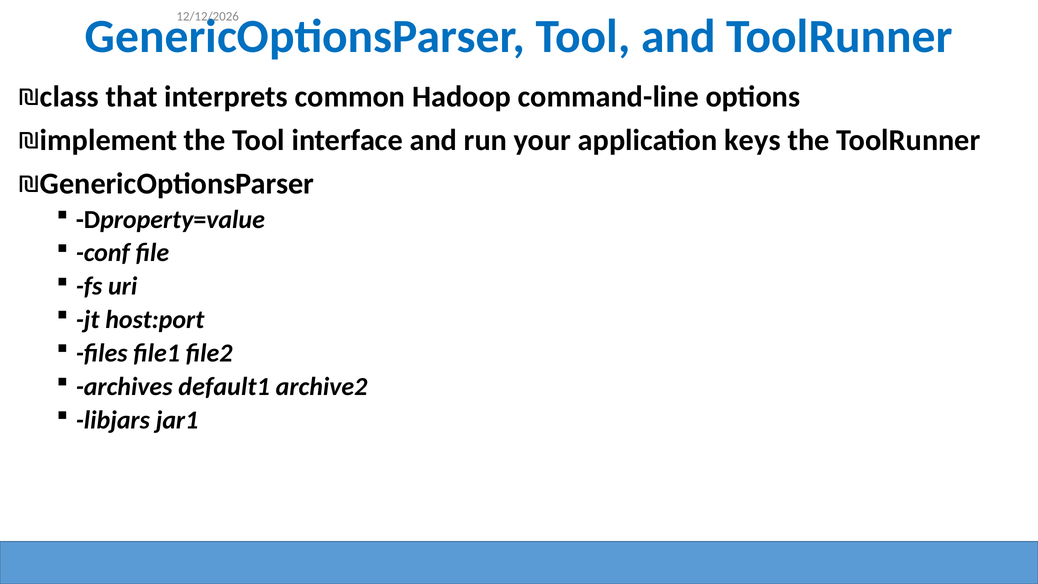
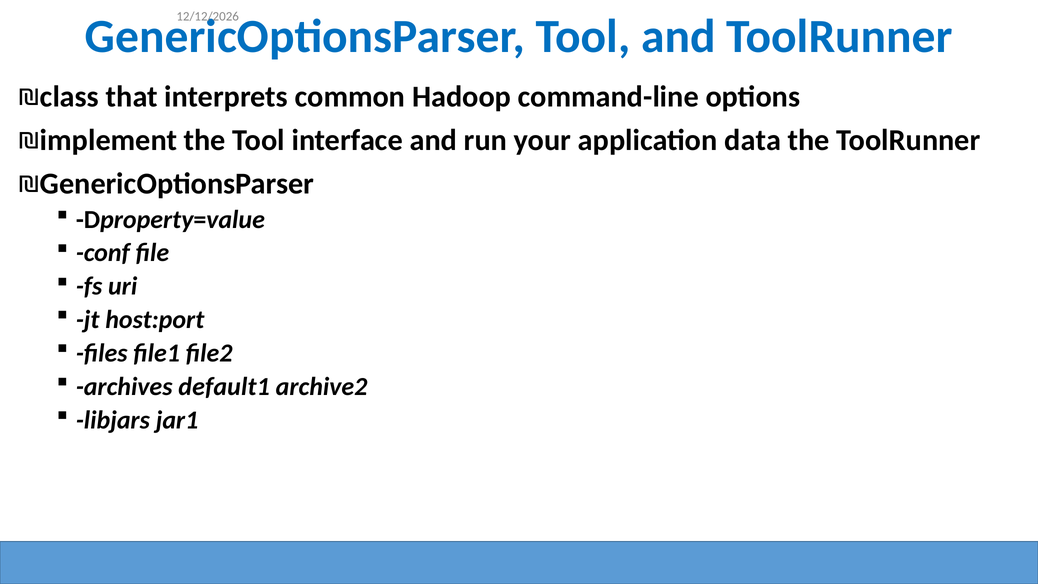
keys: keys -> data
